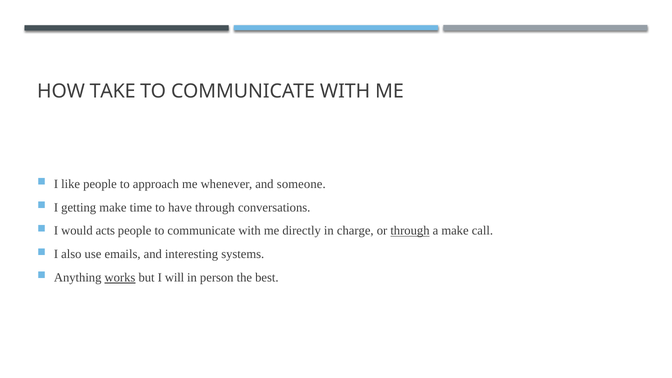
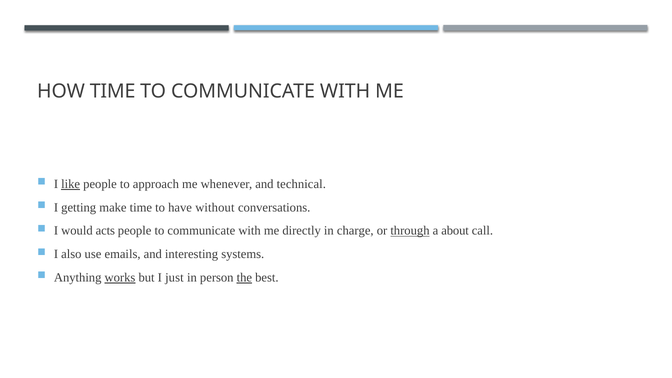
HOW TAKE: TAKE -> TIME
like underline: none -> present
someone: someone -> technical
have through: through -> without
a make: make -> about
will: will -> just
the underline: none -> present
